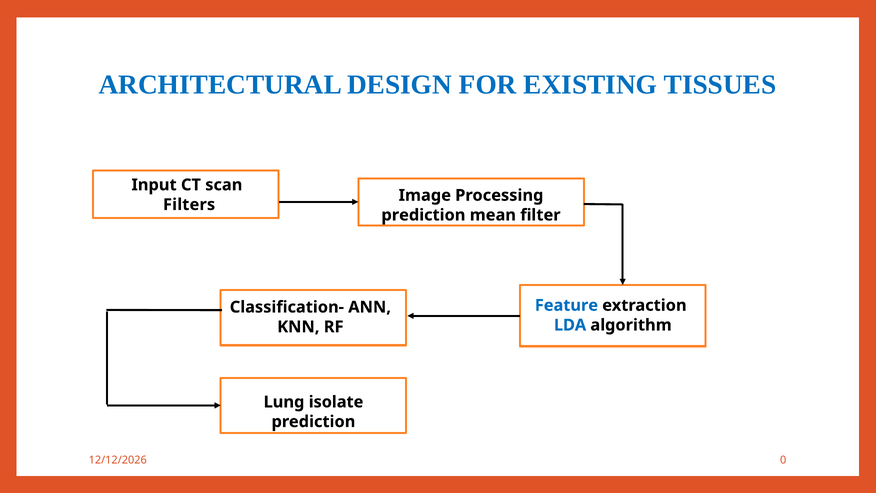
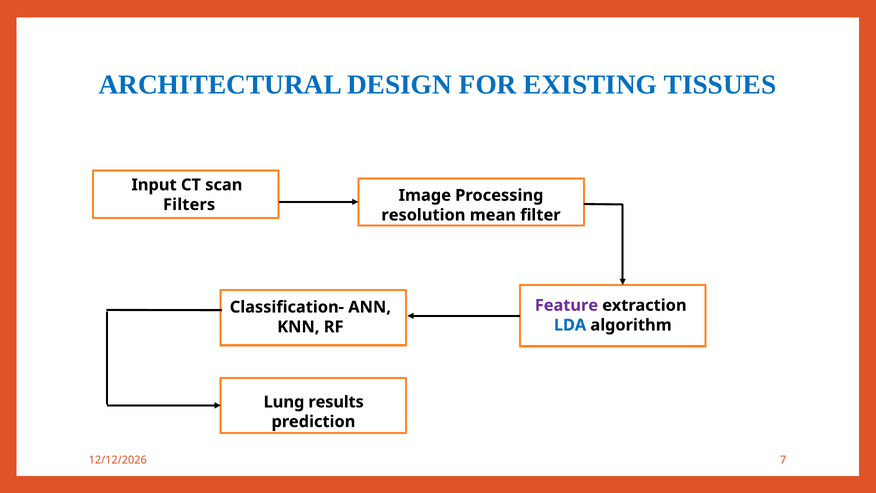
prediction at (423, 215): prediction -> resolution
Feature colour: blue -> purple
isolate: isolate -> results
0: 0 -> 7
